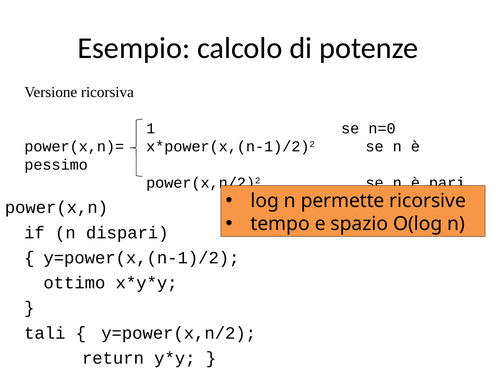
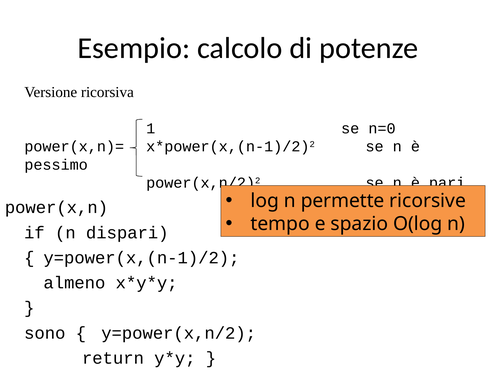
ottimo: ottimo -> almeno
tali: tali -> sono
